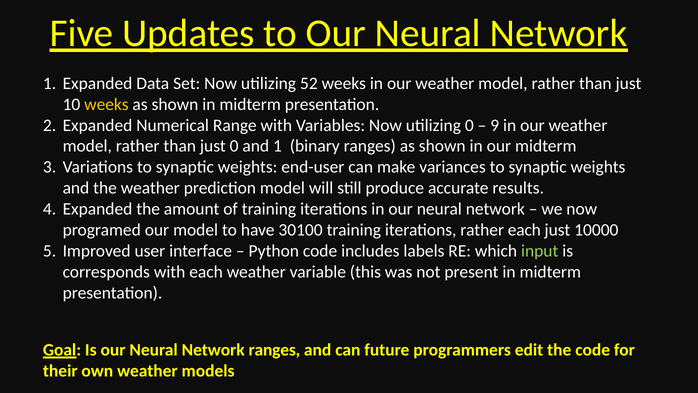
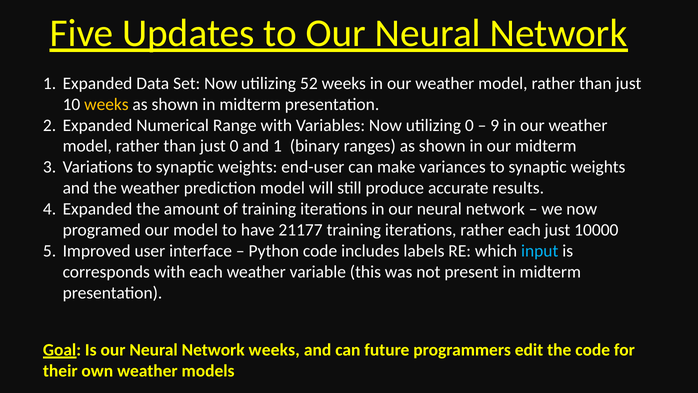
30100: 30100 -> 21177
input colour: light green -> light blue
Network ranges: ranges -> weeks
